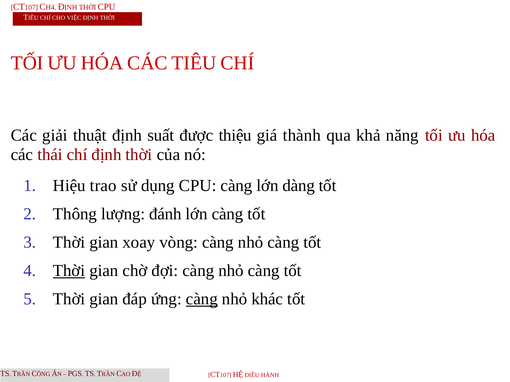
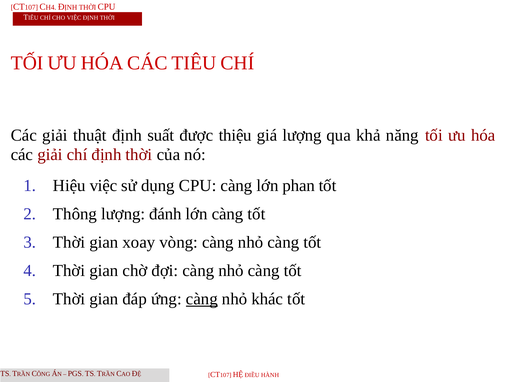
giá thành: thành -> lượng
thái at (50, 155): thái -> giải
Hiệu trao: trao -> việc
dàng: dàng -> phan
Thời at (69, 271) underline: present -> none
